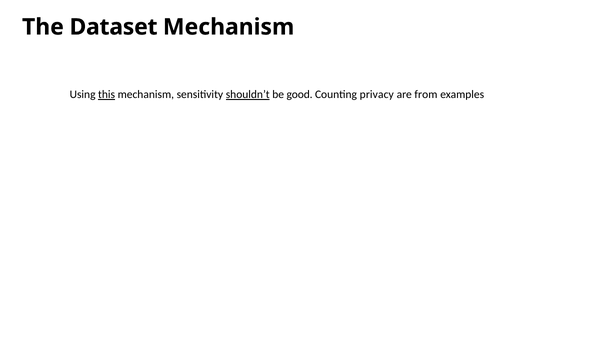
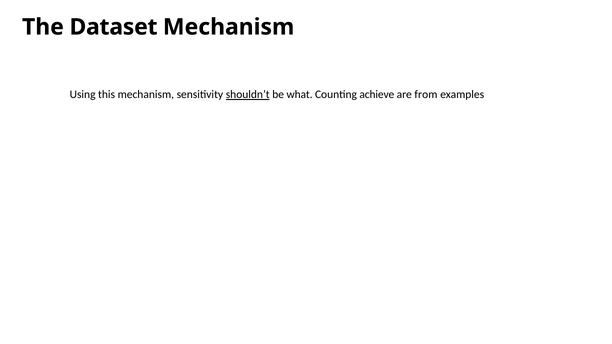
this underline: present -> none
good: good -> what
privacy: privacy -> achieve
